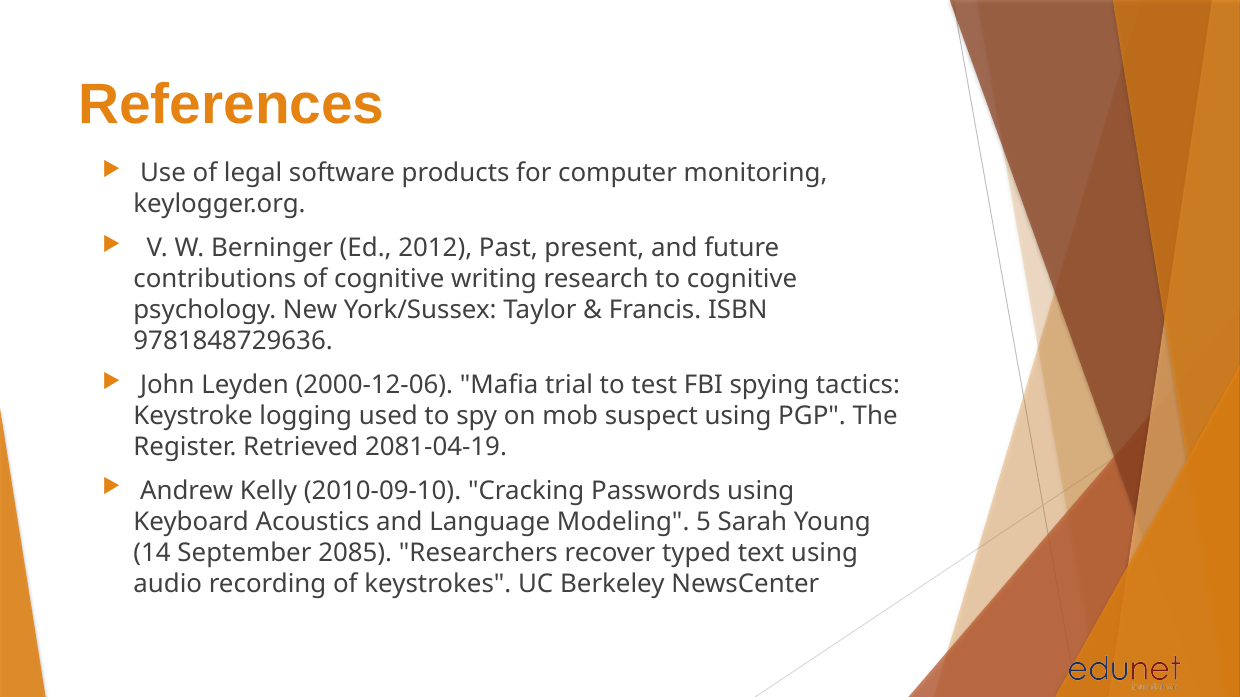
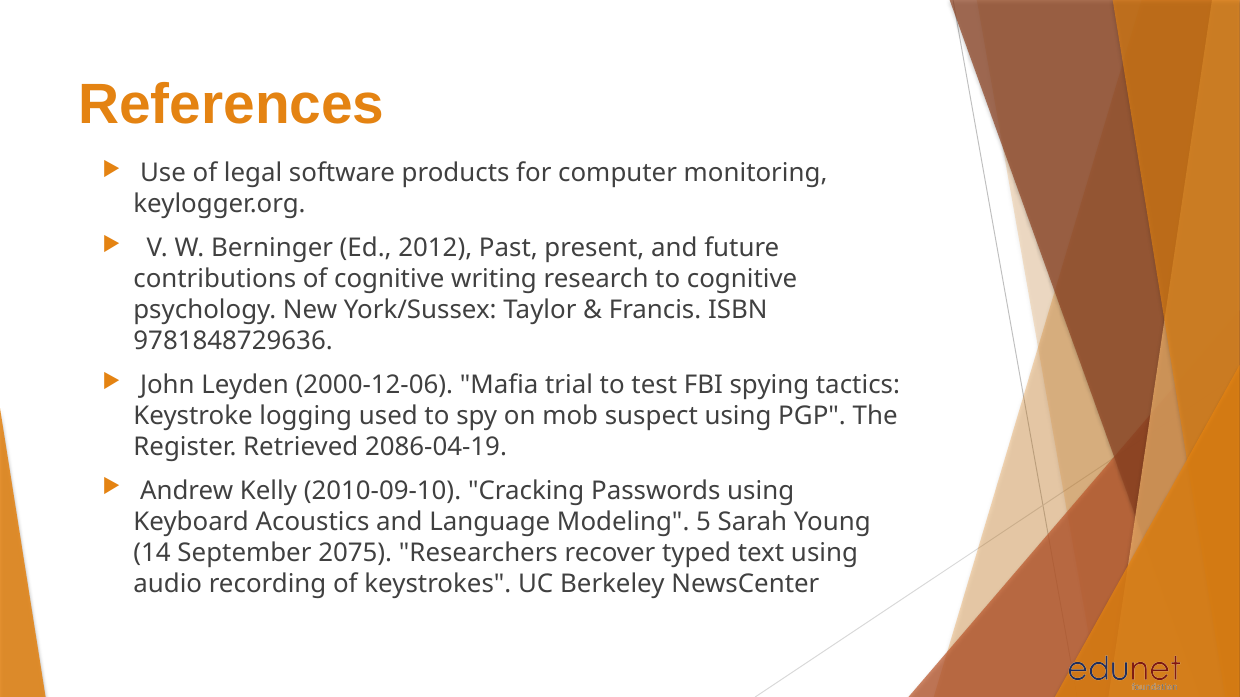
2081-04-19: 2081-04-19 -> 2086-04-19
2085: 2085 -> 2075
